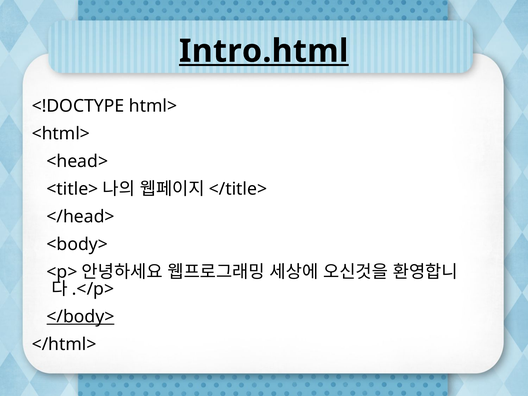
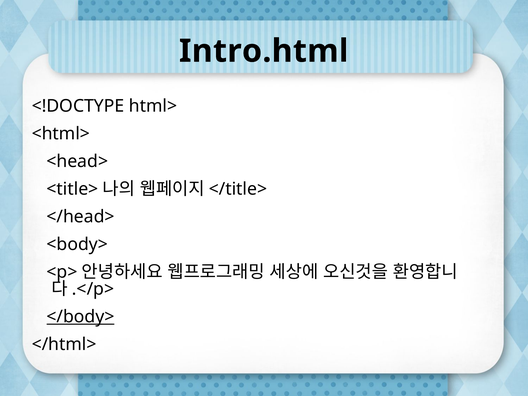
Intro.html underline: present -> none
